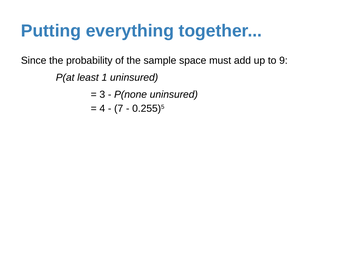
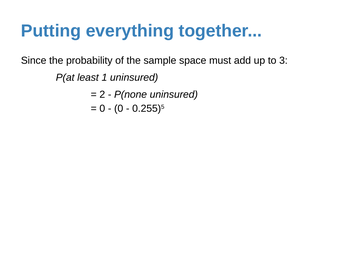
9: 9 -> 3
3: 3 -> 2
4 at (102, 108): 4 -> 0
7 at (119, 108): 7 -> 0
